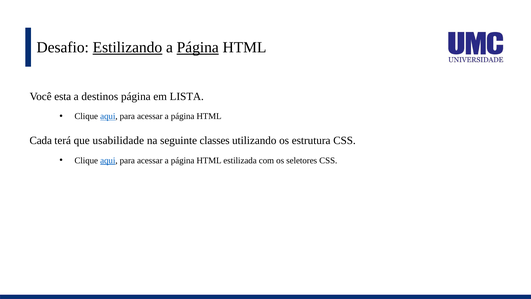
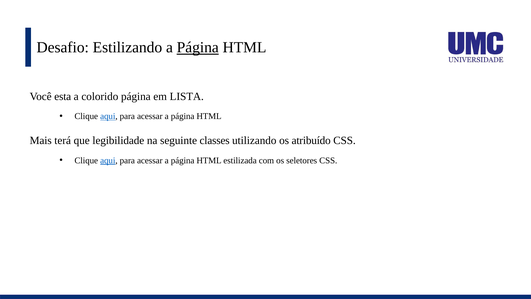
Estilizando underline: present -> none
destinos: destinos -> colorido
Cada: Cada -> Mais
usabilidade: usabilidade -> legibilidade
estrutura: estrutura -> atribuído
